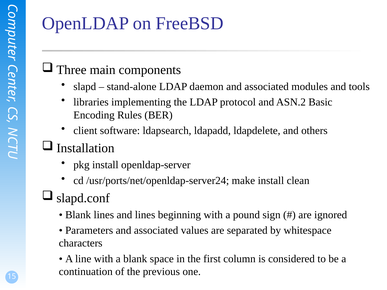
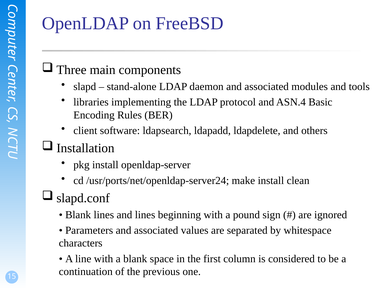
ASN.2: ASN.2 -> ASN.4
